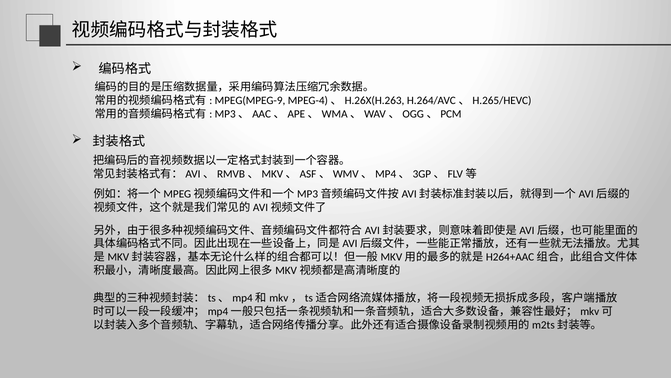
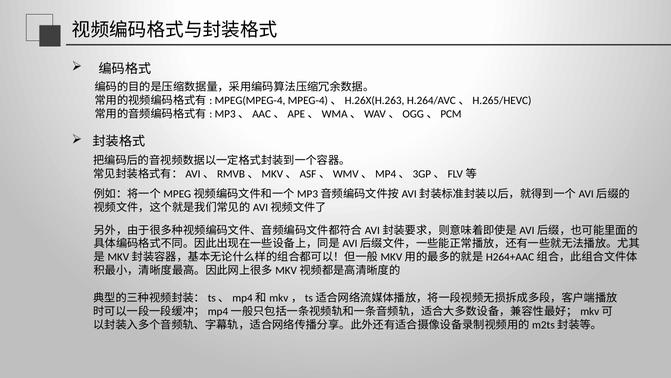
MPEG(MPEG-9: MPEG(MPEG-9 -> MPEG(MPEG-4
